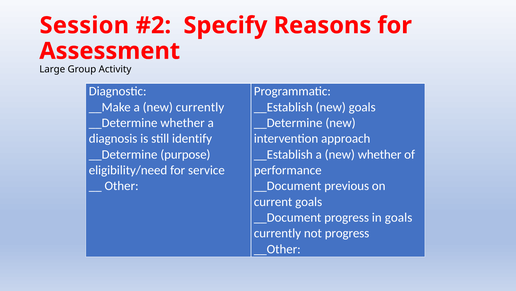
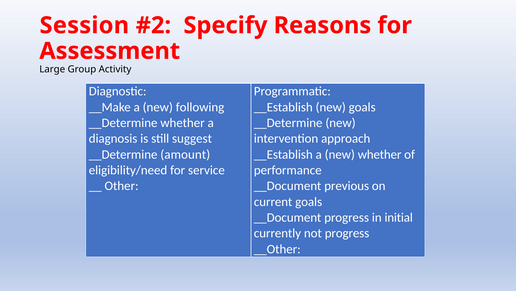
new currently: currently -> following
identify: identify -> suggest
purpose: purpose -> amount
in goals: goals -> initial
